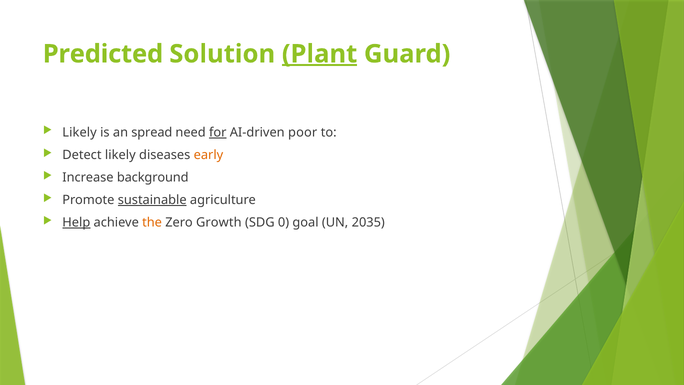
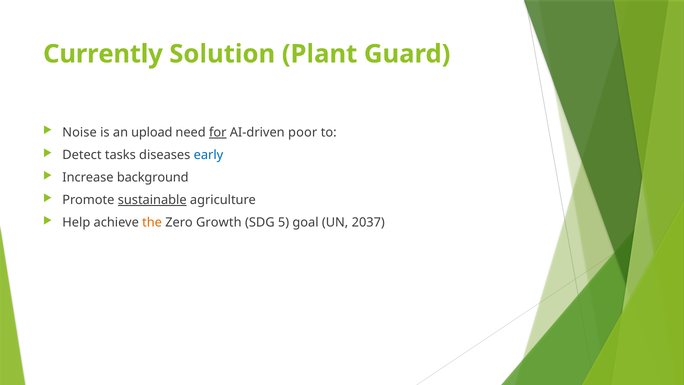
Predicted: Predicted -> Currently
Plant underline: present -> none
Likely at (80, 132): Likely -> Noise
spread: spread -> upload
Detect likely: likely -> tasks
early colour: orange -> blue
Help underline: present -> none
0: 0 -> 5
2035: 2035 -> 2037
